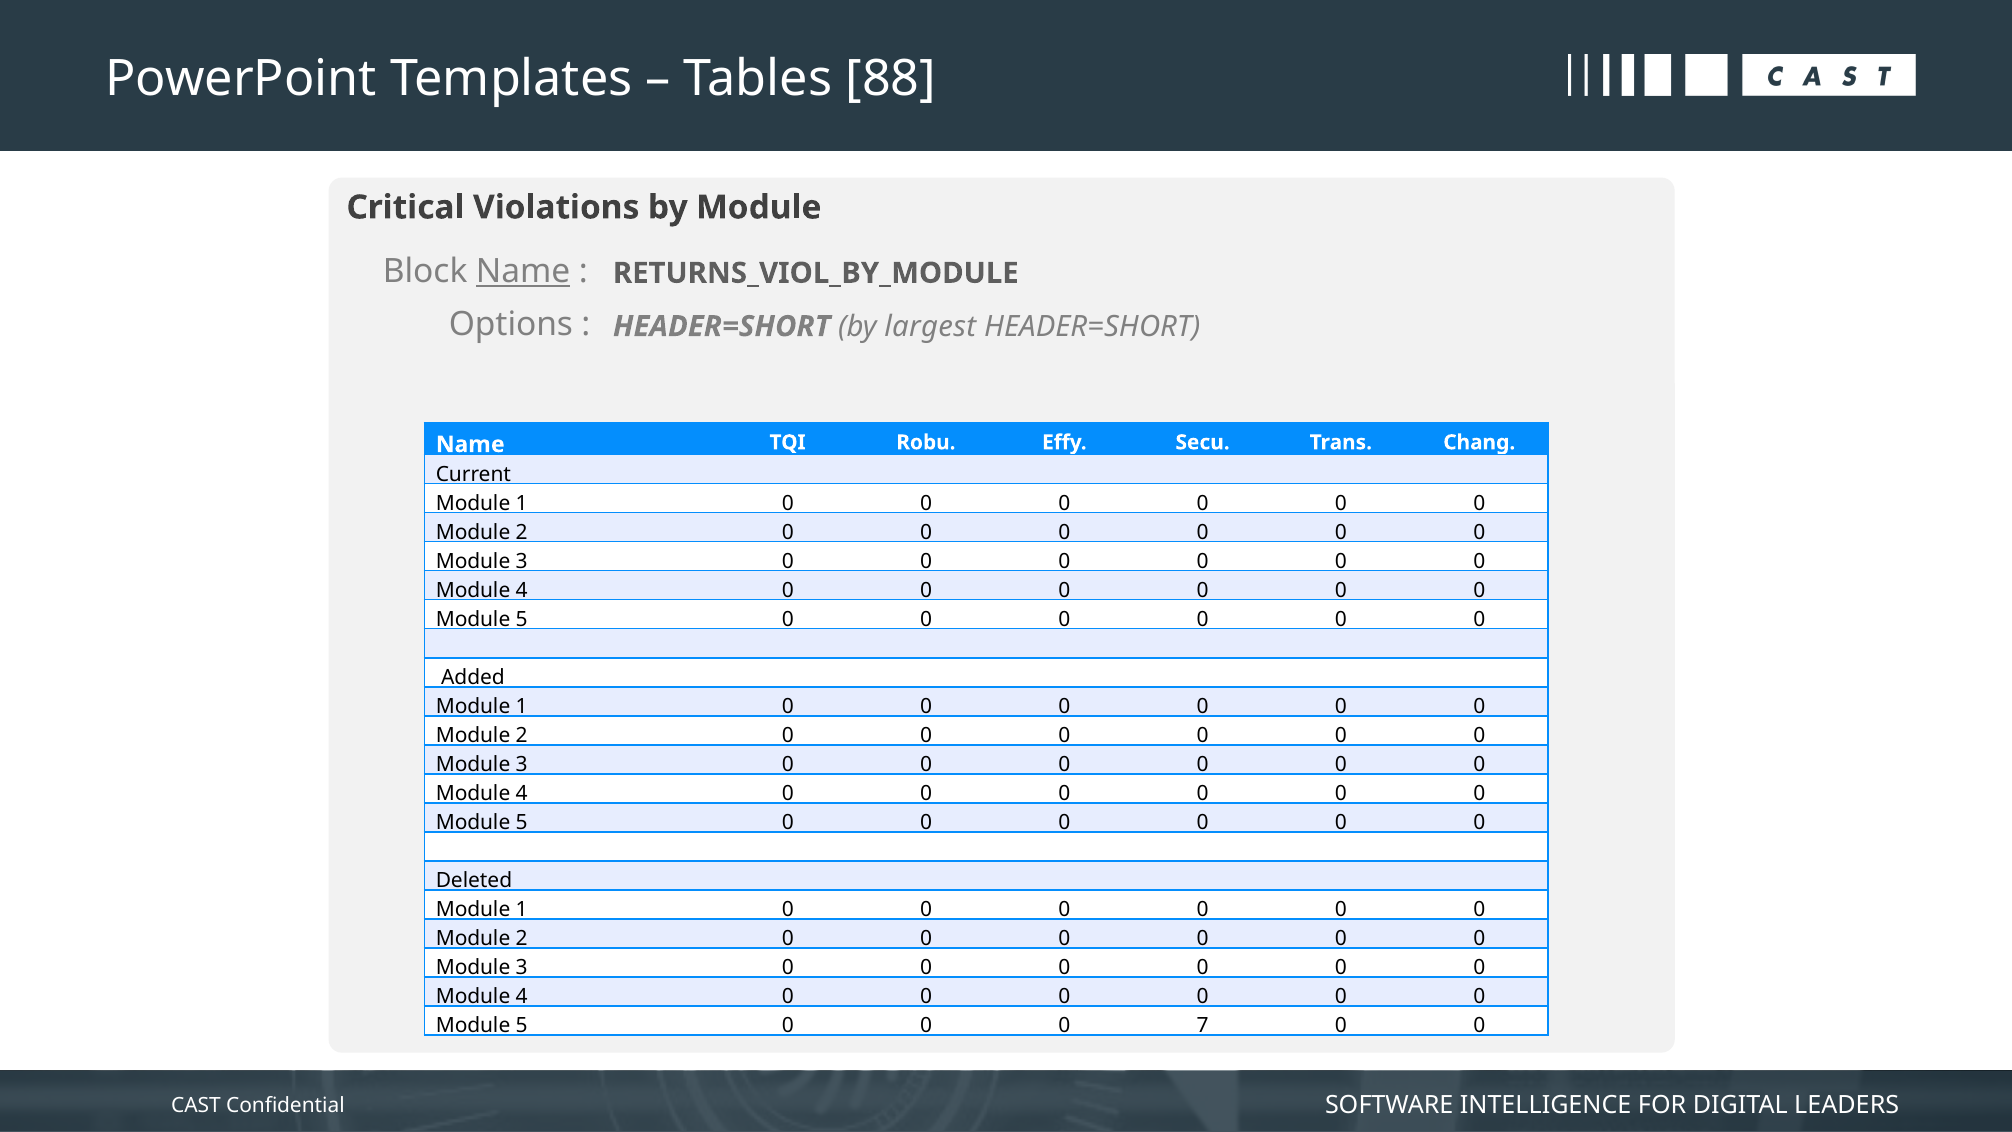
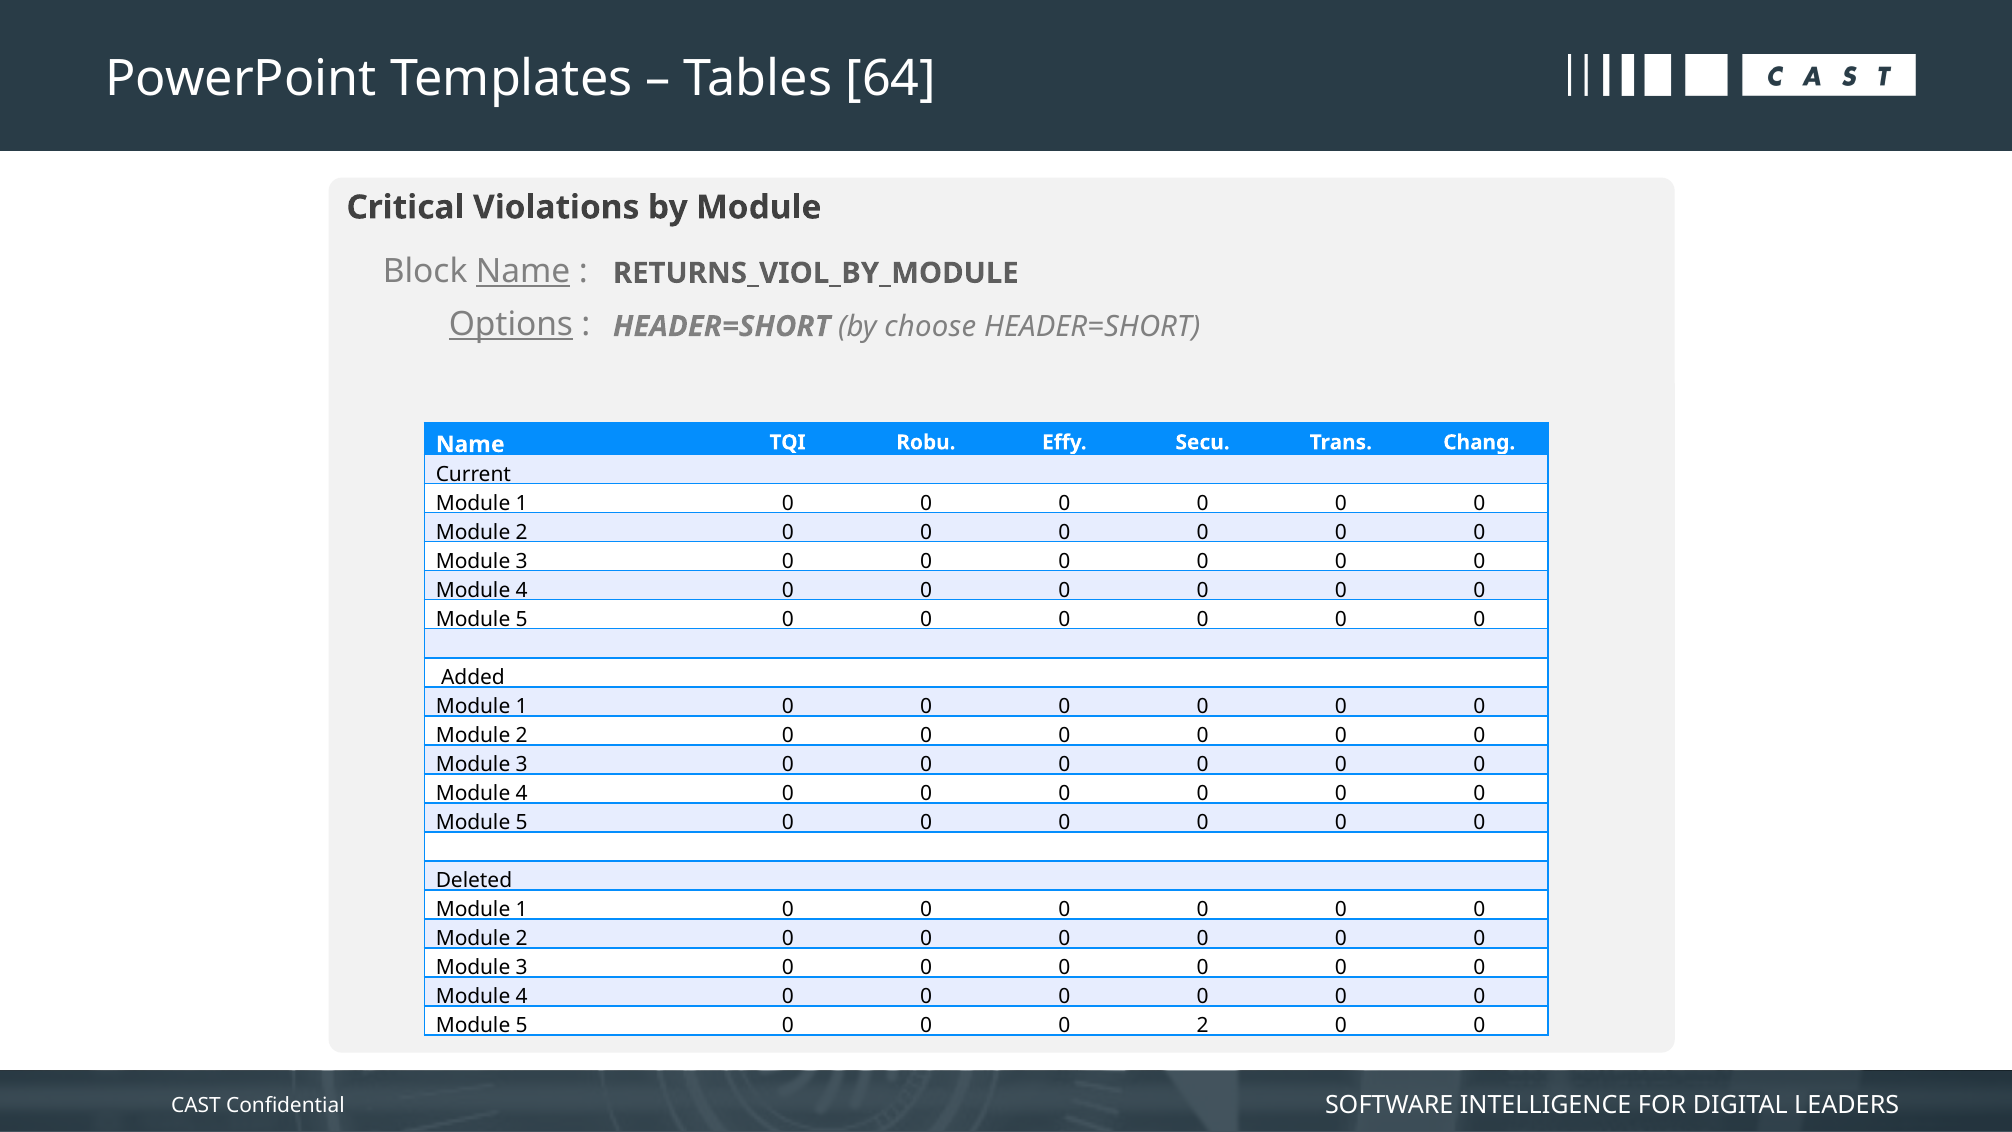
88: 88 -> 64
Options underline: none -> present
largest: largest -> choose
0 7: 7 -> 2
